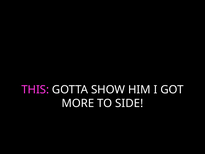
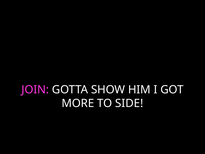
THIS: THIS -> JOIN
